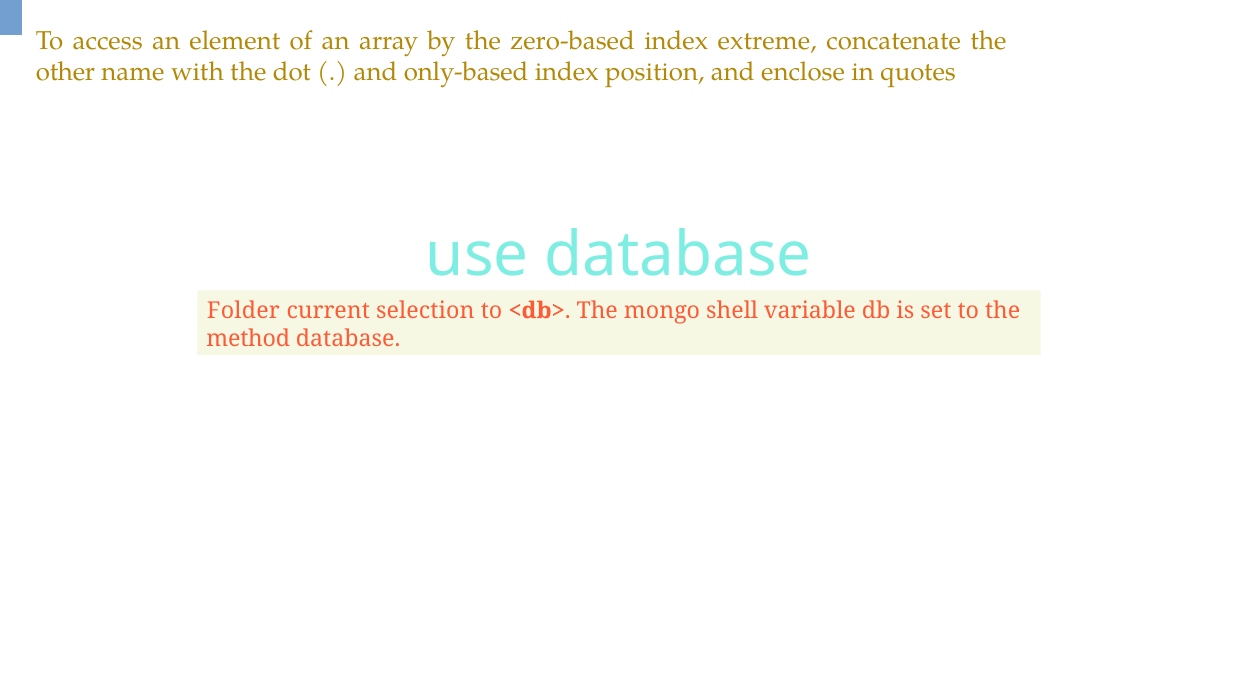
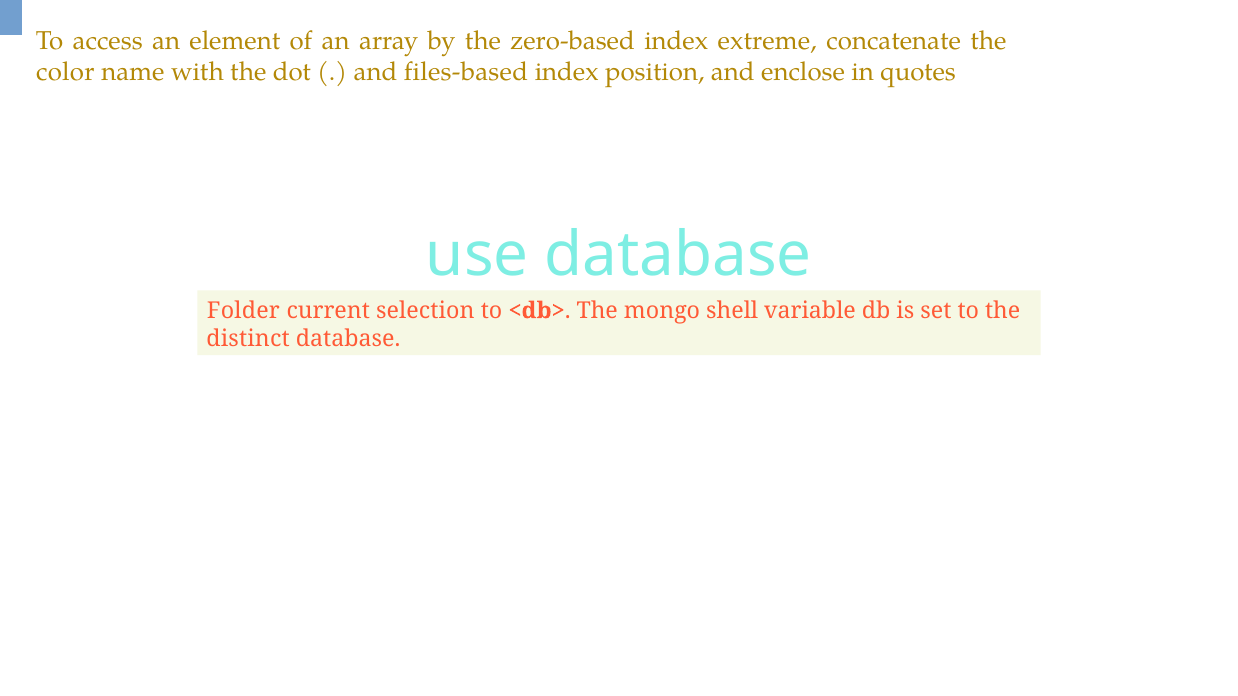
other: other -> color
only-based: only-based -> files-based
method: method -> distinct
